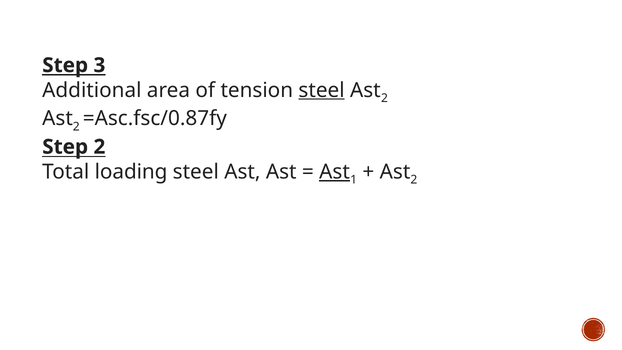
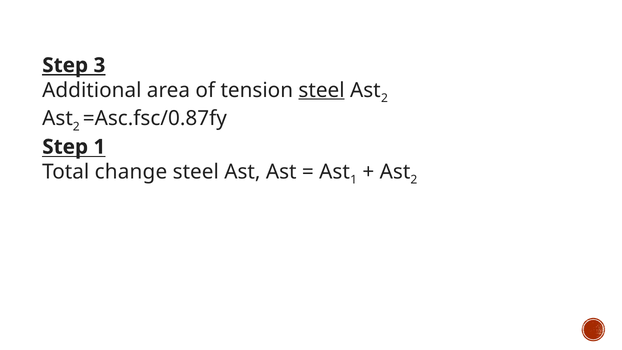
Step 2: 2 -> 1
loading: loading -> change
Ast at (335, 172) underline: present -> none
